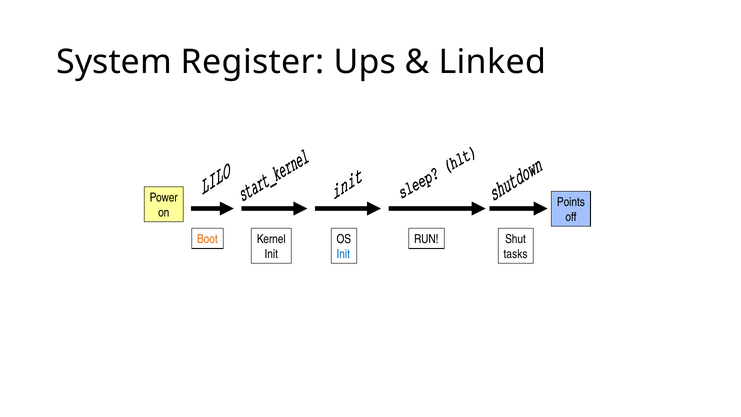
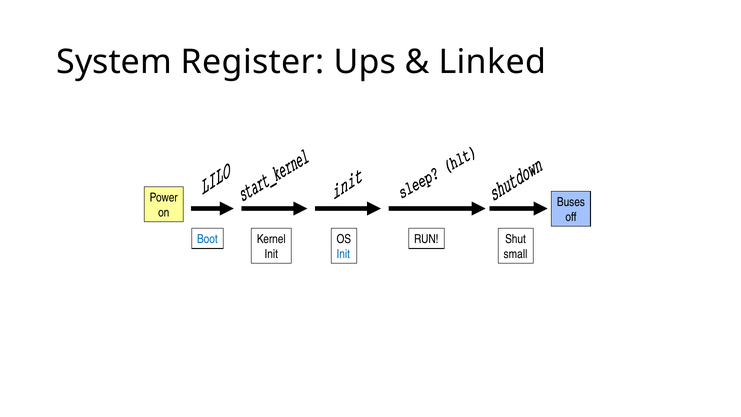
Points: Points -> Buses
Boot colour: orange -> blue
tasks: tasks -> small
